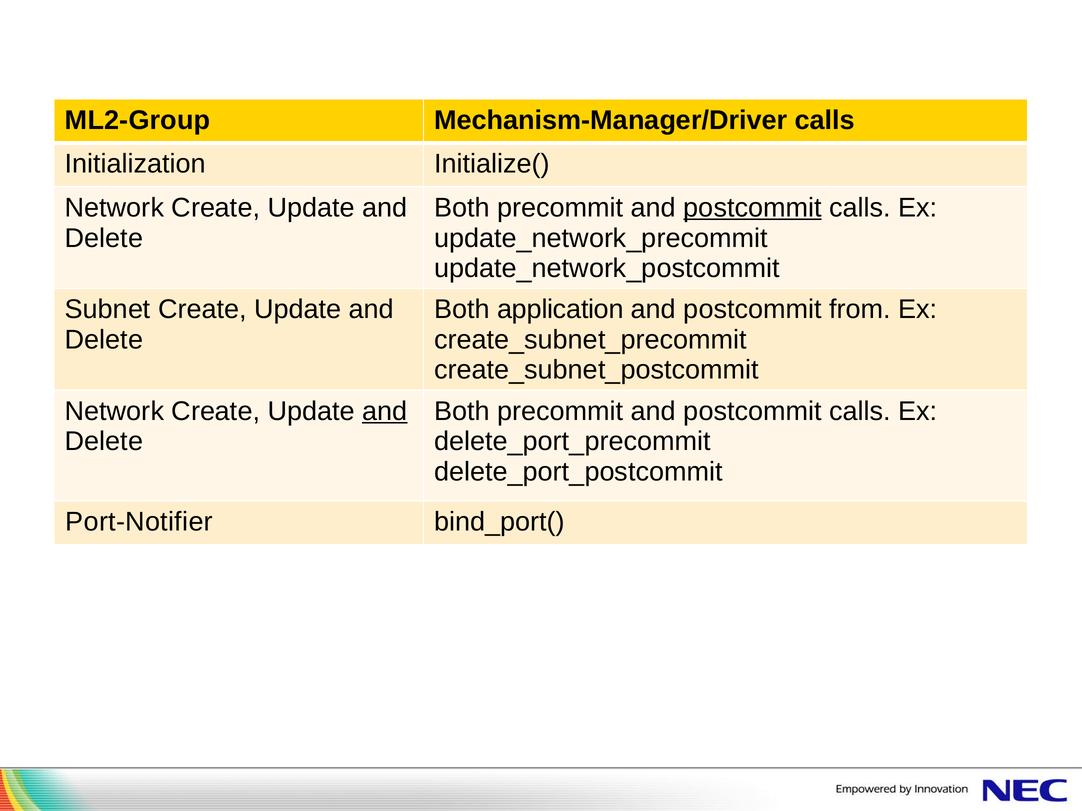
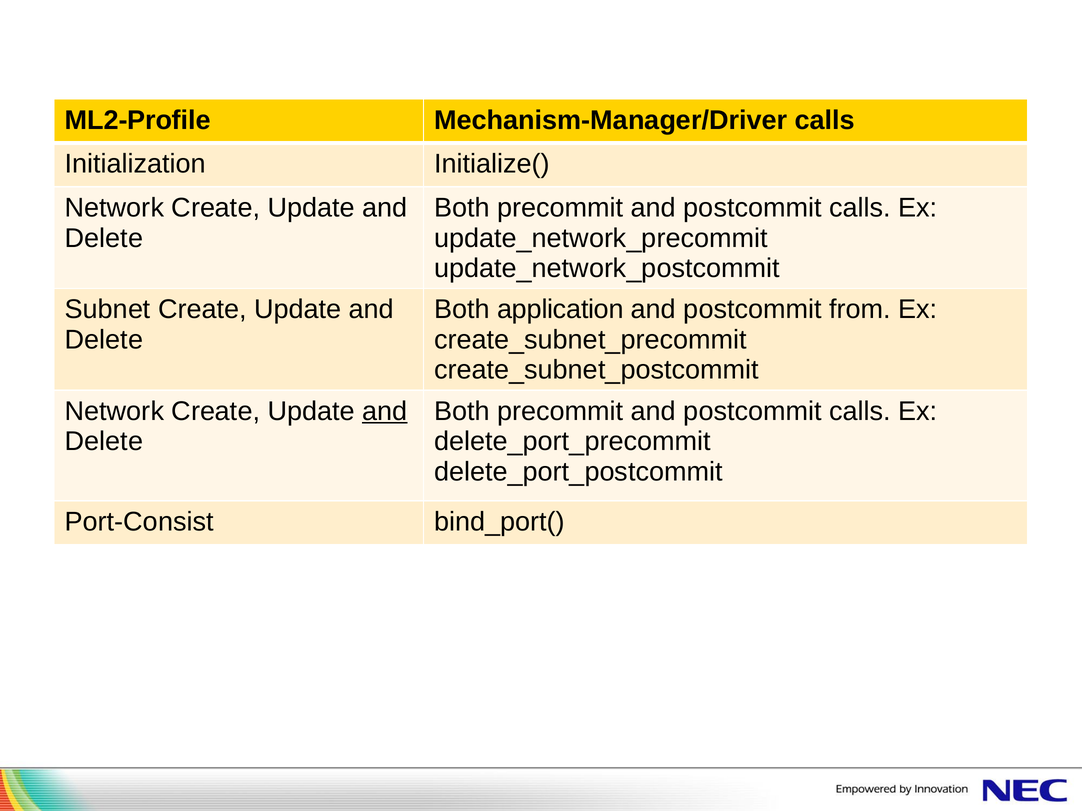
ML2-Group: ML2-Group -> ML2-Profile
postcommit at (753, 208) underline: present -> none
Port-Notifier: Port-Notifier -> Port-Consist
